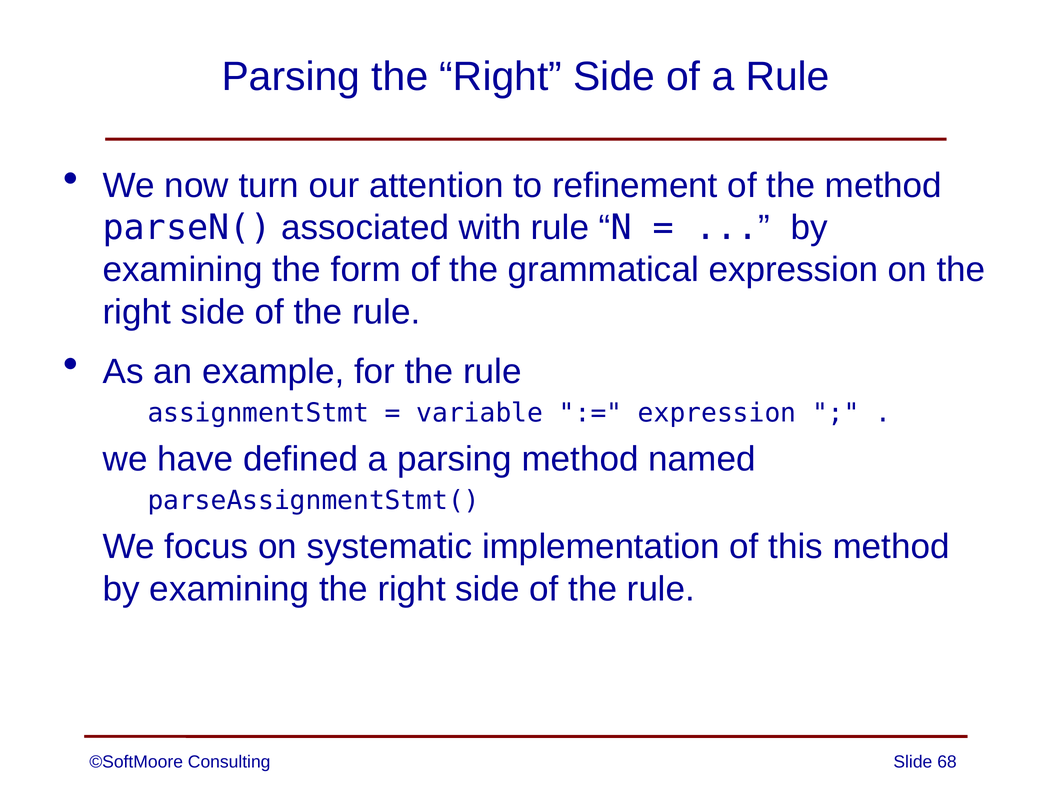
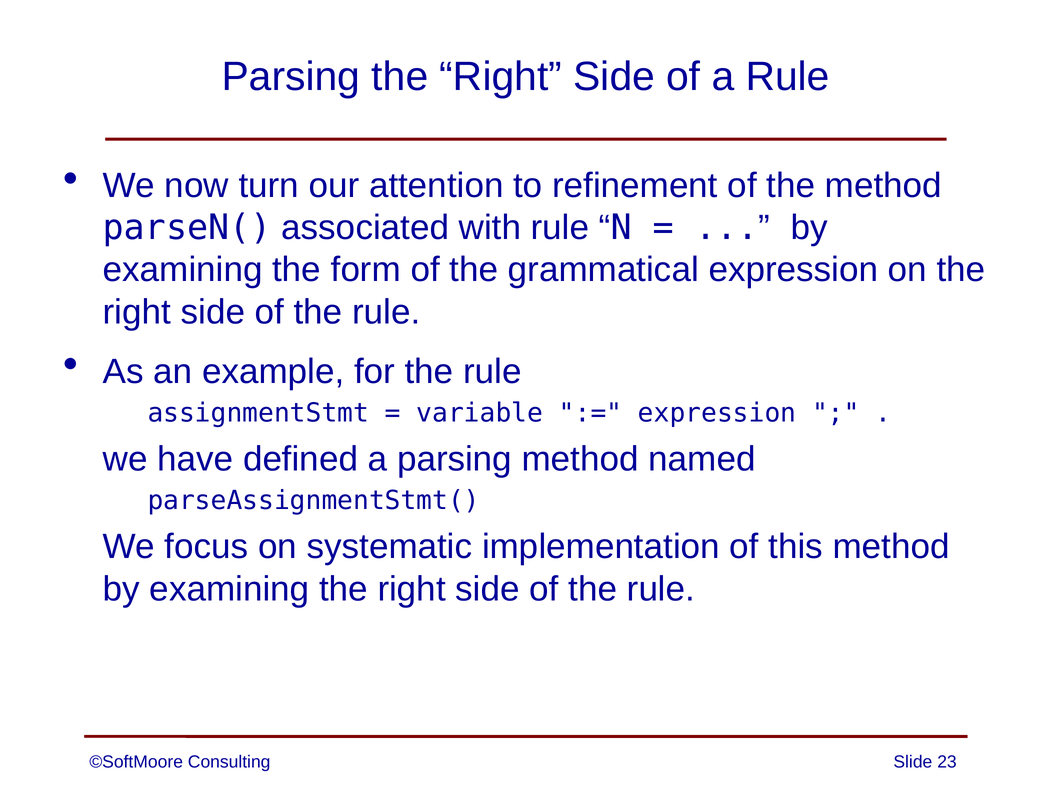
68: 68 -> 23
